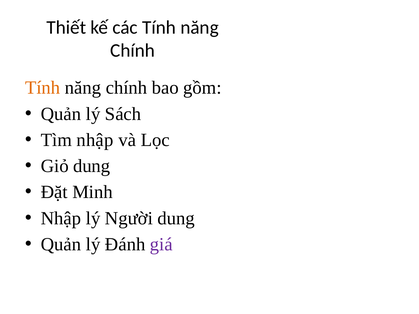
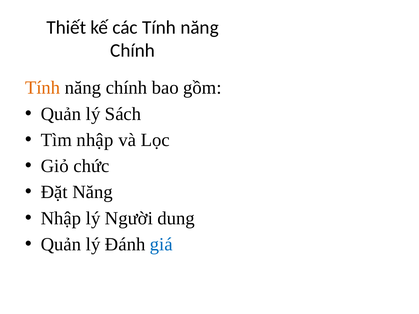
Giỏ dung: dung -> chức
Đặt Minh: Minh -> Năng
giá colour: purple -> blue
